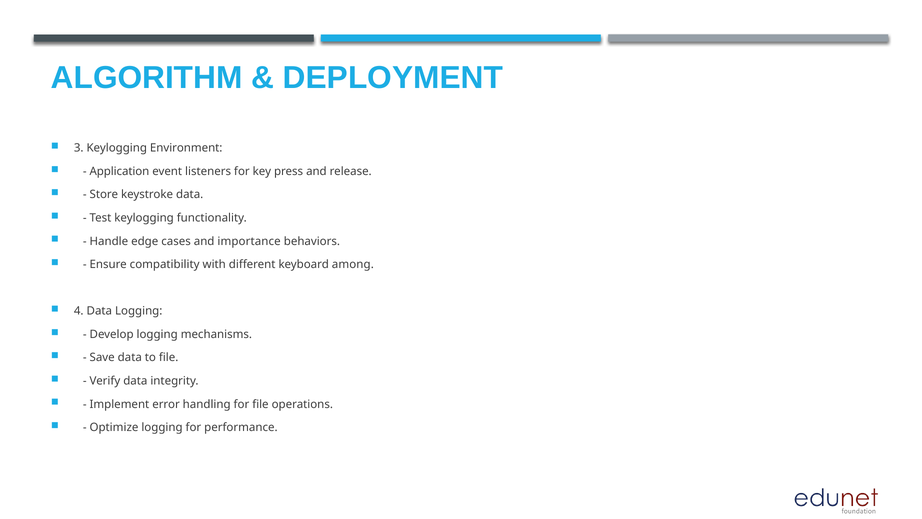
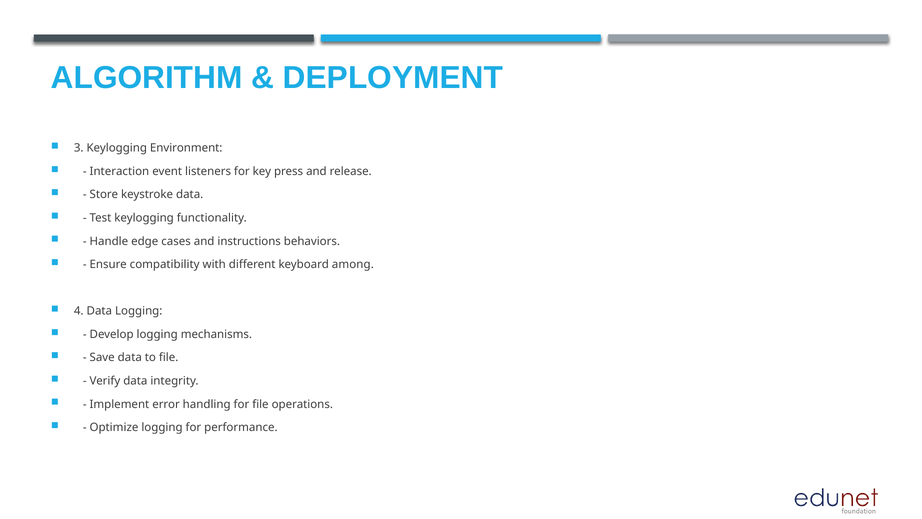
Application: Application -> Interaction
importance: importance -> instructions
